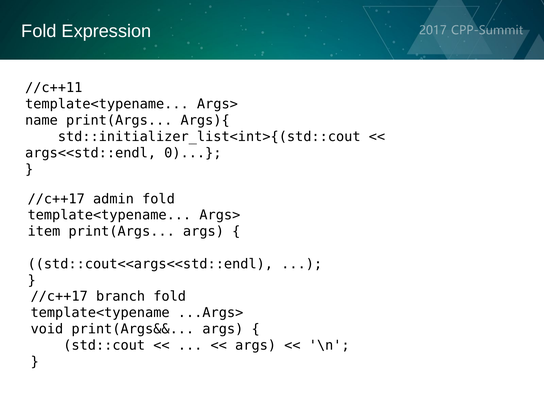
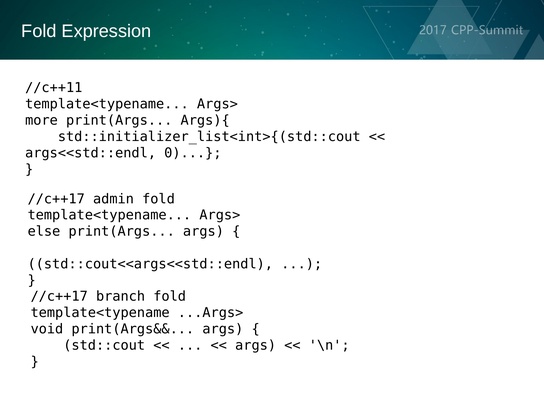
name: name -> more
item: item -> else
